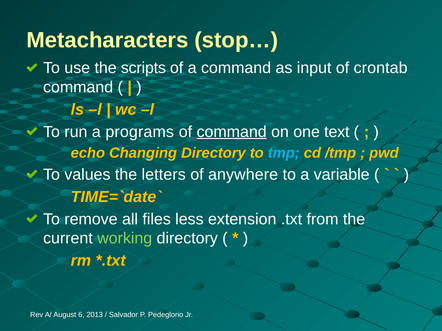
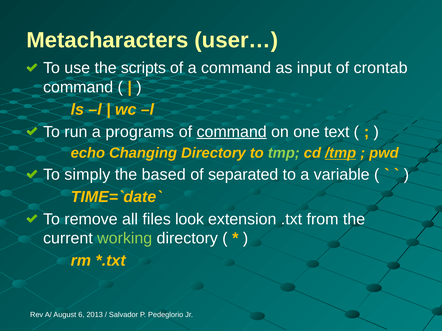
stop…: stop… -> user…
tmp colour: light blue -> light green
/tmp underline: none -> present
values: values -> simply
letters: letters -> based
anywhere: anywhere -> separated
less: less -> look
